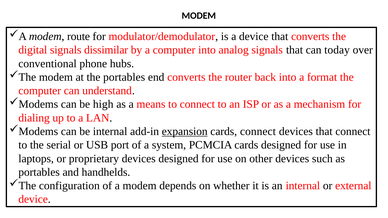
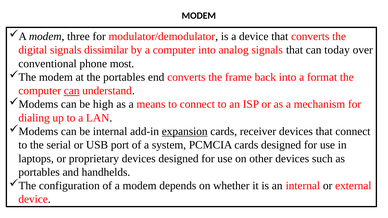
route: route -> three
hubs: hubs -> most
router: router -> frame
can at (72, 91) underline: none -> present
cards connect: connect -> receiver
